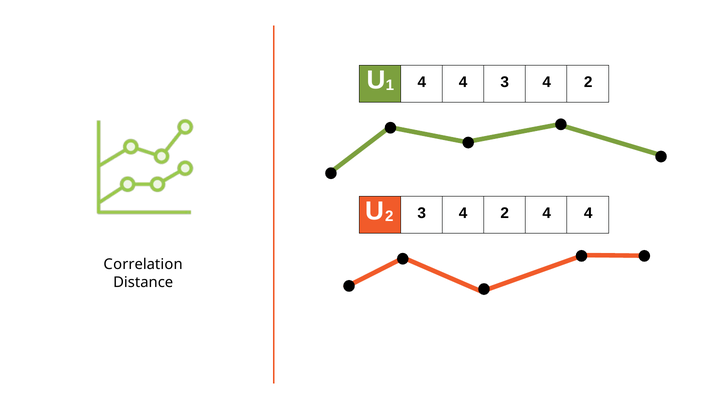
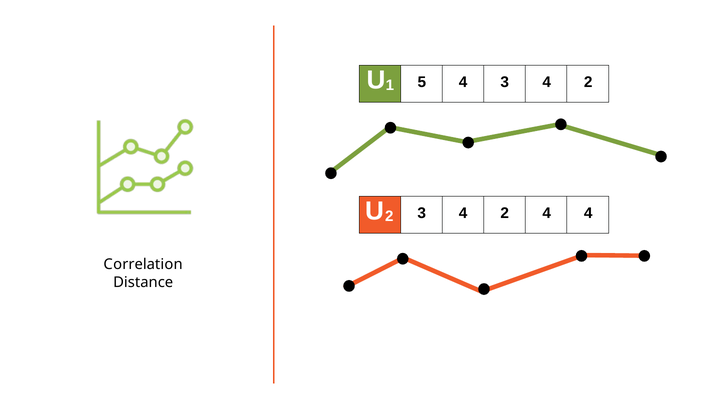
1 4: 4 -> 5
